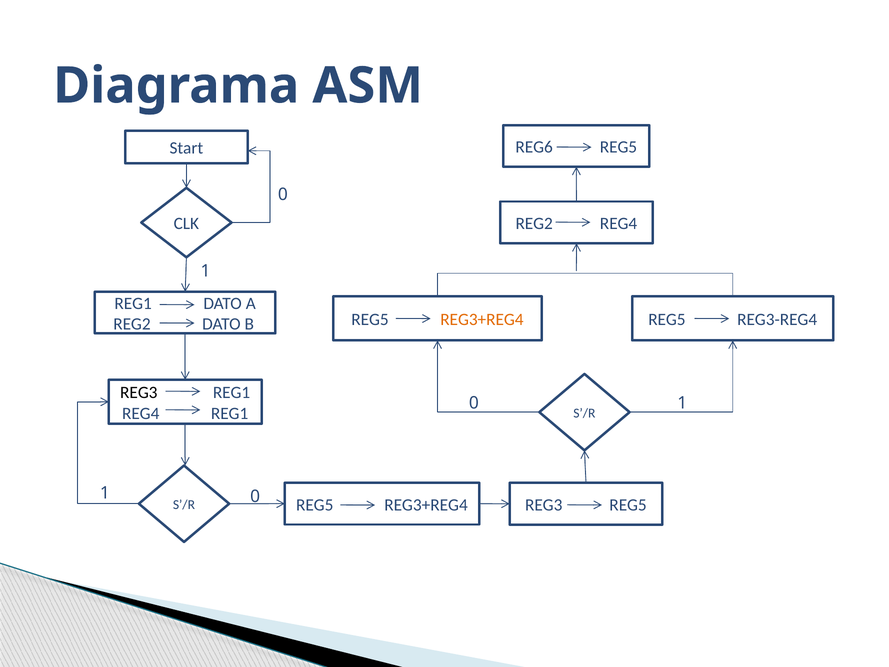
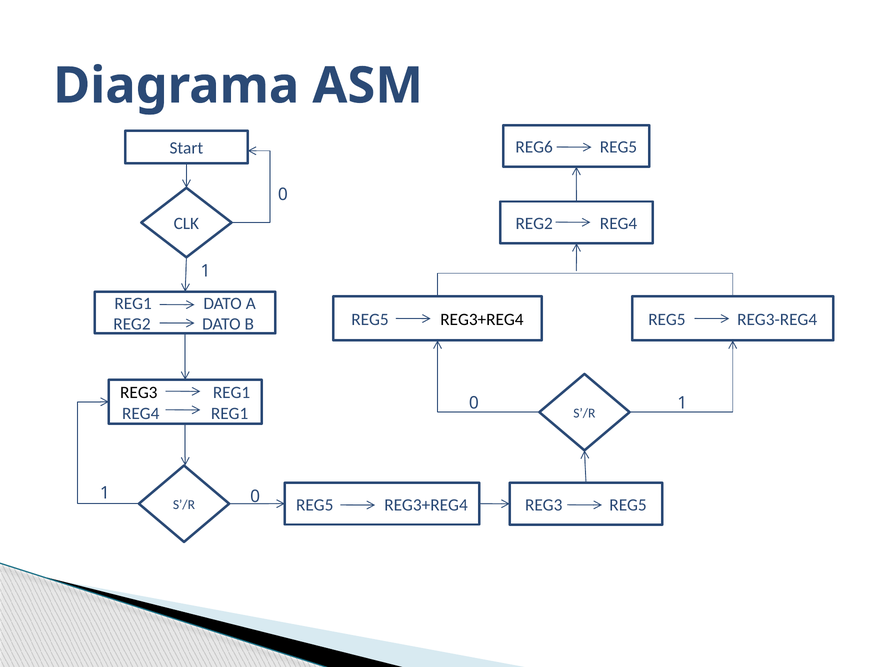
REG3+REG4 at (482, 320) colour: orange -> black
